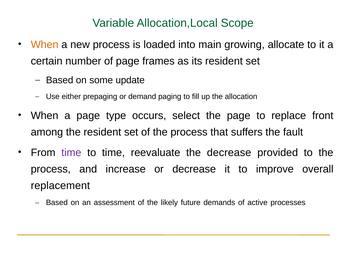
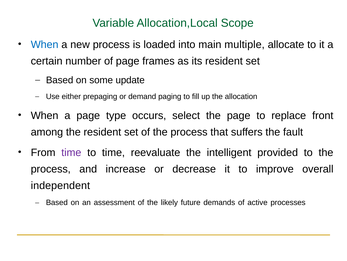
When at (45, 44) colour: orange -> blue
growing: growing -> multiple
the decrease: decrease -> intelligent
replacement: replacement -> independent
